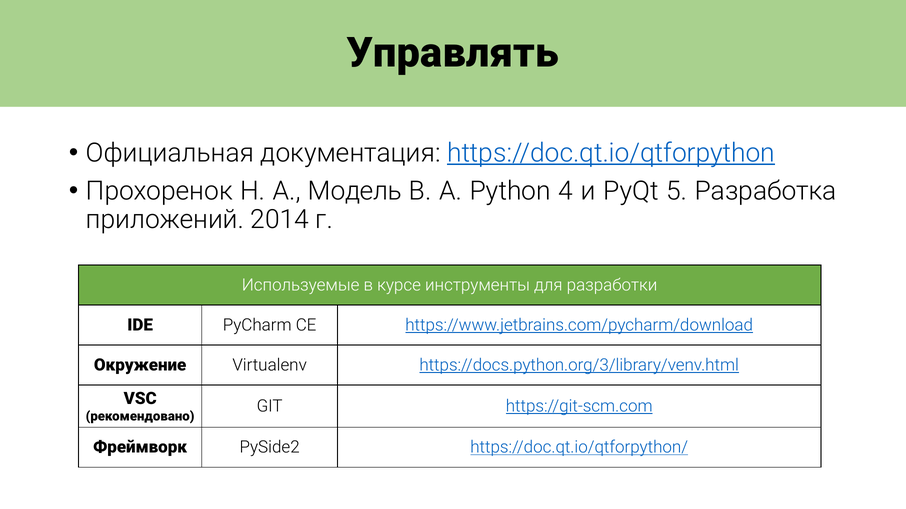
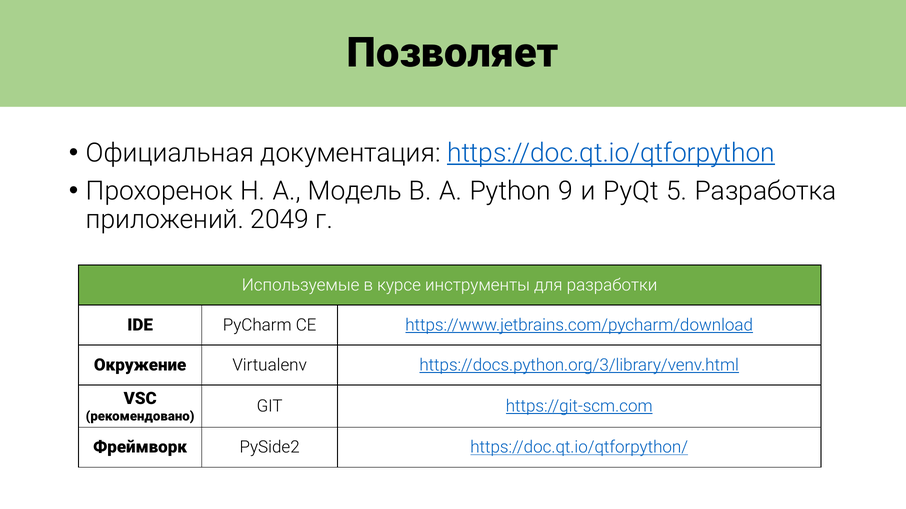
Управлять: Управлять -> Позволяет
4: 4 -> 9
2014: 2014 -> 2049
